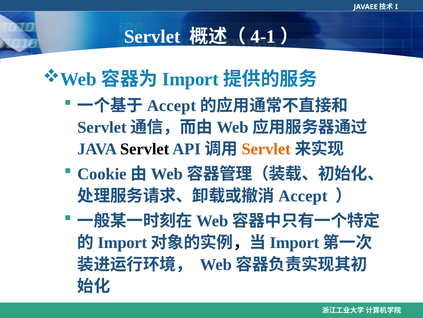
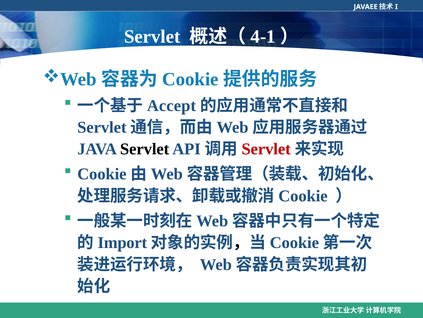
Import at (190, 79): Import -> Cookie
Servlet at (266, 149) colour: orange -> red
Accept at (303, 196): Accept -> Cookie
Import at (294, 242): Import -> Cookie
